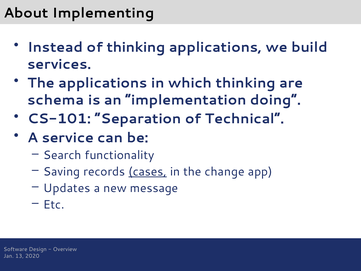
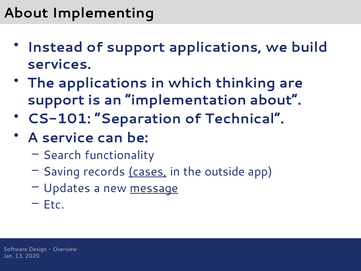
of thinking: thinking -> support
schema at (56, 100): schema -> support
implementation doing: doing -> about
change: change -> outside
message underline: none -> present
